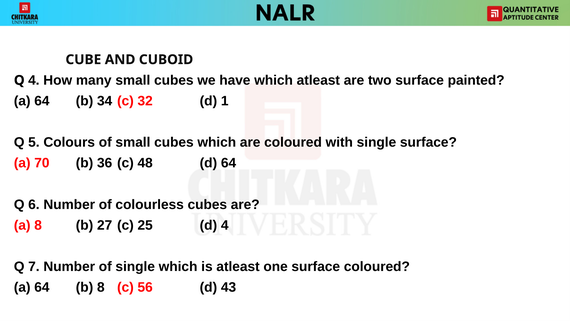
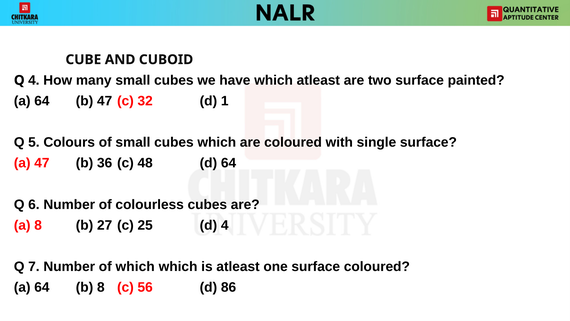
b 34: 34 -> 47
a 70: 70 -> 47
of single: single -> which
43: 43 -> 86
